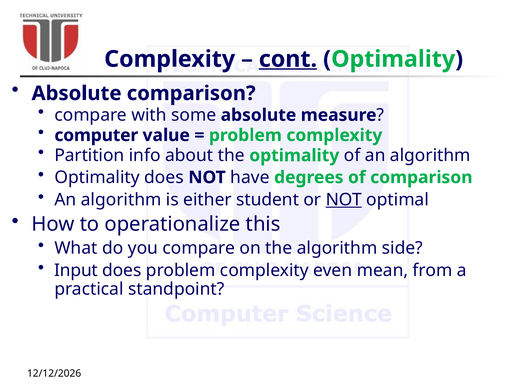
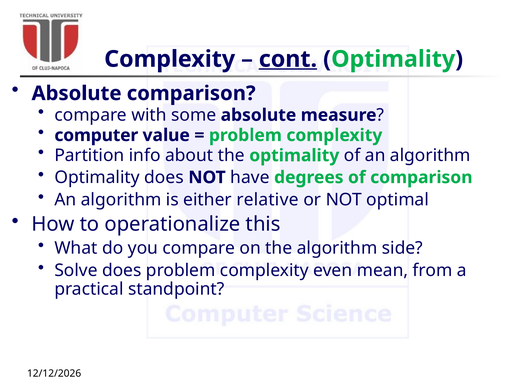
student: student -> relative
NOT at (344, 200) underline: present -> none
Input: Input -> Solve
